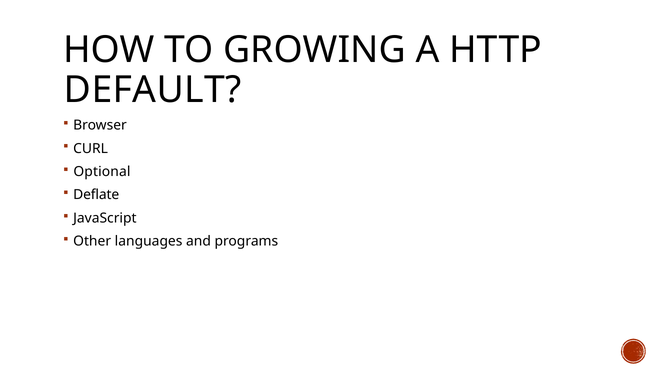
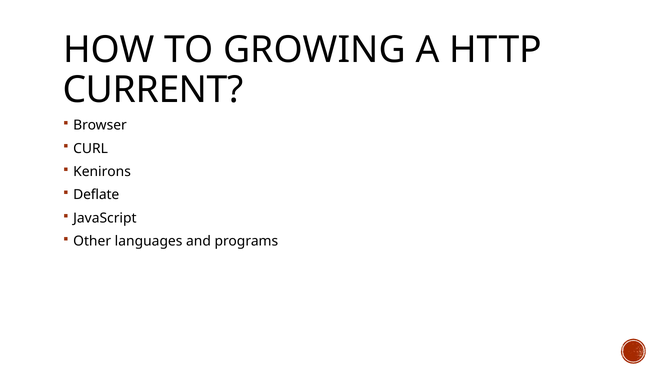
DEFAULT: DEFAULT -> CURRENT
Optional: Optional -> Kenirons
